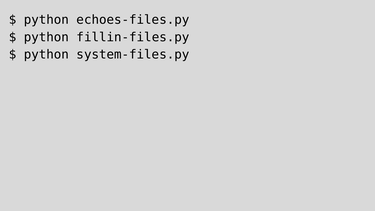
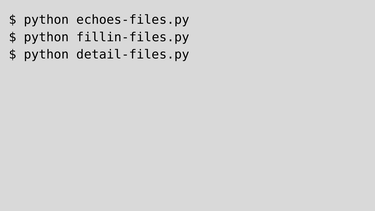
system-files.py: system-files.py -> detail-files.py
